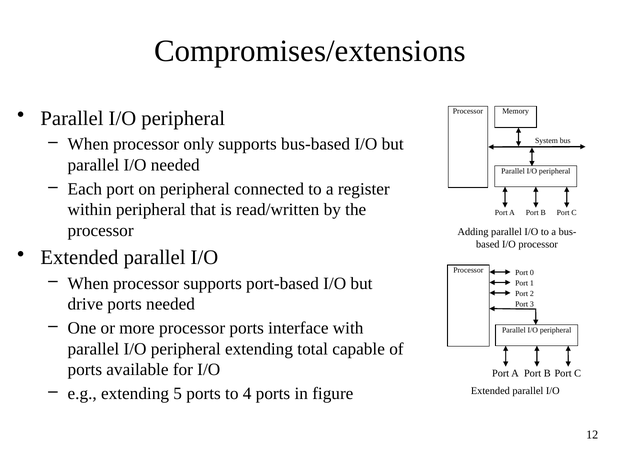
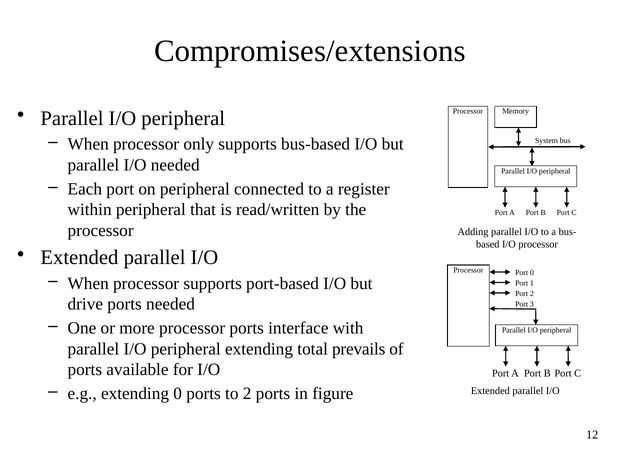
capable: capable -> prevails
extending 5: 5 -> 0
to 4: 4 -> 2
